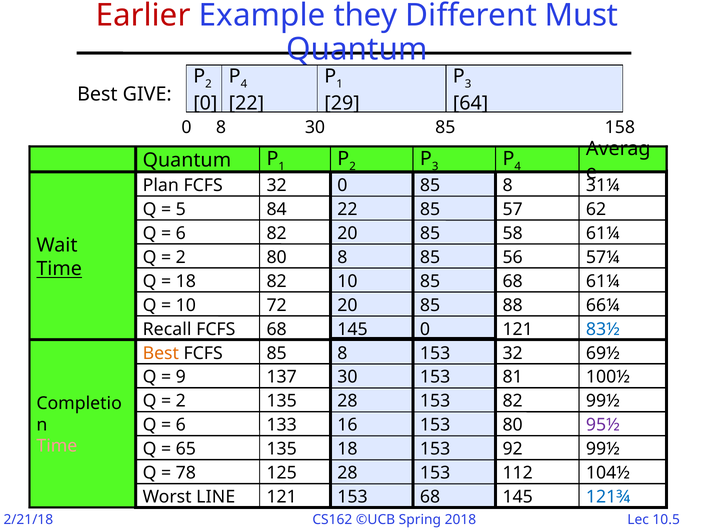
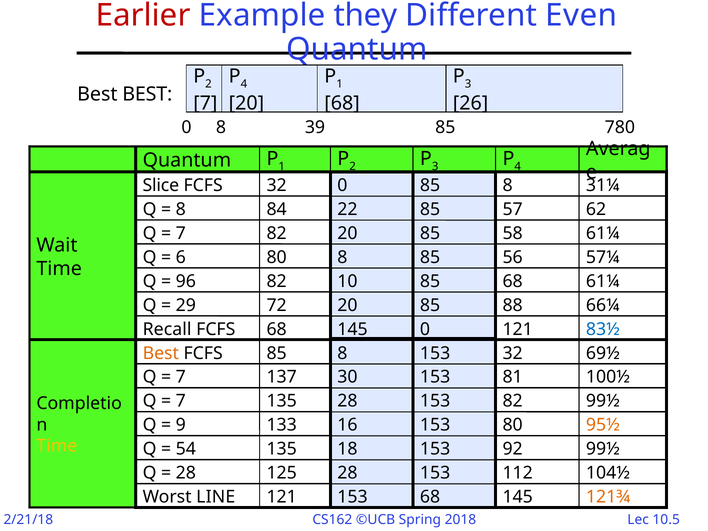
Must: Must -> Even
Best GIVE: GIVE -> BEST
0 at (205, 103): 0 -> 7
22 at (246, 103): 22 -> 20
29 at (342, 103): 29 -> 68
64: 64 -> 26
8 30: 30 -> 39
158: 158 -> 780
Plan: Plan -> Slice
5 at (181, 209): 5 -> 8
6 at (181, 233): 6 -> 7
2 at (181, 257): 2 -> 6
Time at (59, 269) underline: present -> none
18 at (186, 281): 18 -> 96
10 at (186, 305): 10 -> 29
9 at (181, 377): 9 -> 7
2 at (181, 401): 2 -> 7
6 at (181, 425): 6 -> 9
95½ colour: purple -> orange
Time at (57, 446) colour: pink -> yellow
65: 65 -> 54
78 at (186, 473): 78 -> 28
121¾ colour: blue -> orange
